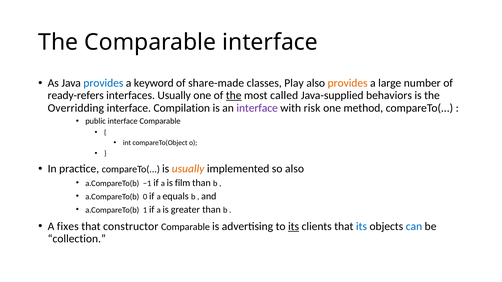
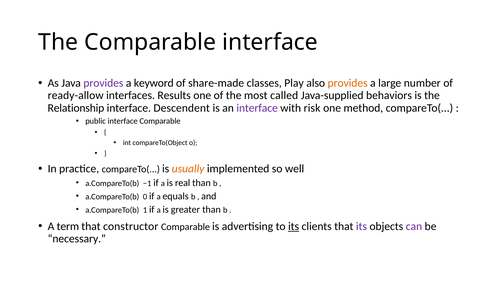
provides at (103, 83) colour: blue -> purple
ready-refers: ready-refers -> ready-allow
interfaces Usually: Usually -> Results
the at (234, 96) underline: present -> none
Overridding: Overridding -> Relationship
Compilation: Compilation -> Descendent
so also: also -> well
film: film -> real
fixes: fixes -> term
its at (361, 227) colour: blue -> purple
can colour: blue -> purple
collection: collection -> necessary
